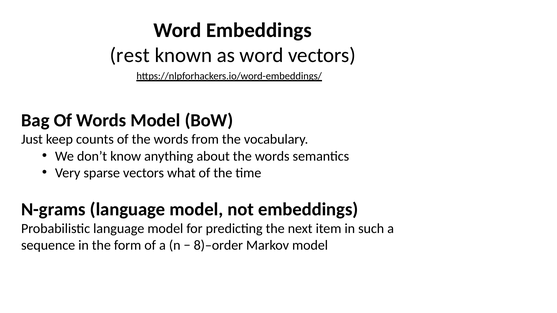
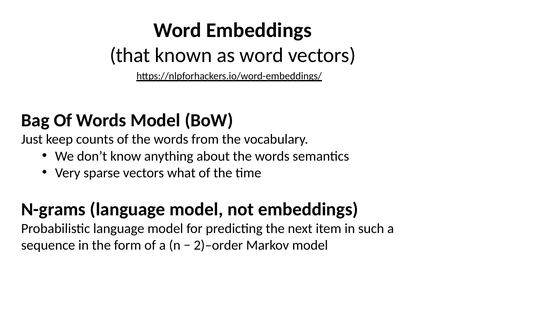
rest: rest -> that
8)–order: 8)–order -> 2)–order
